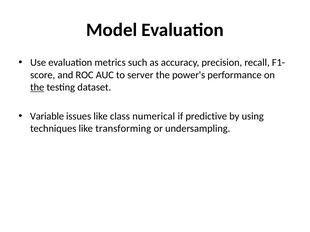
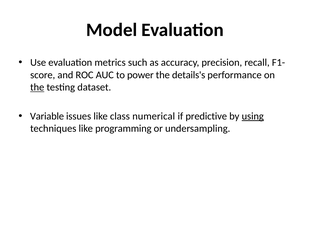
server: server -> power
power's: power's -> details's
using underline: none -> present
transforming: transforming -> programming
